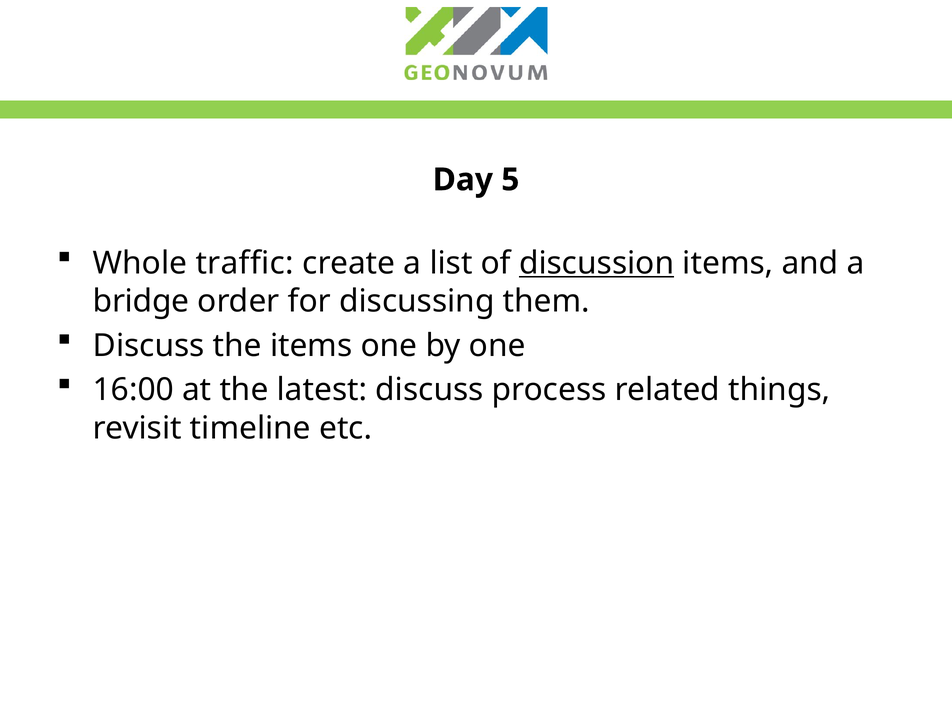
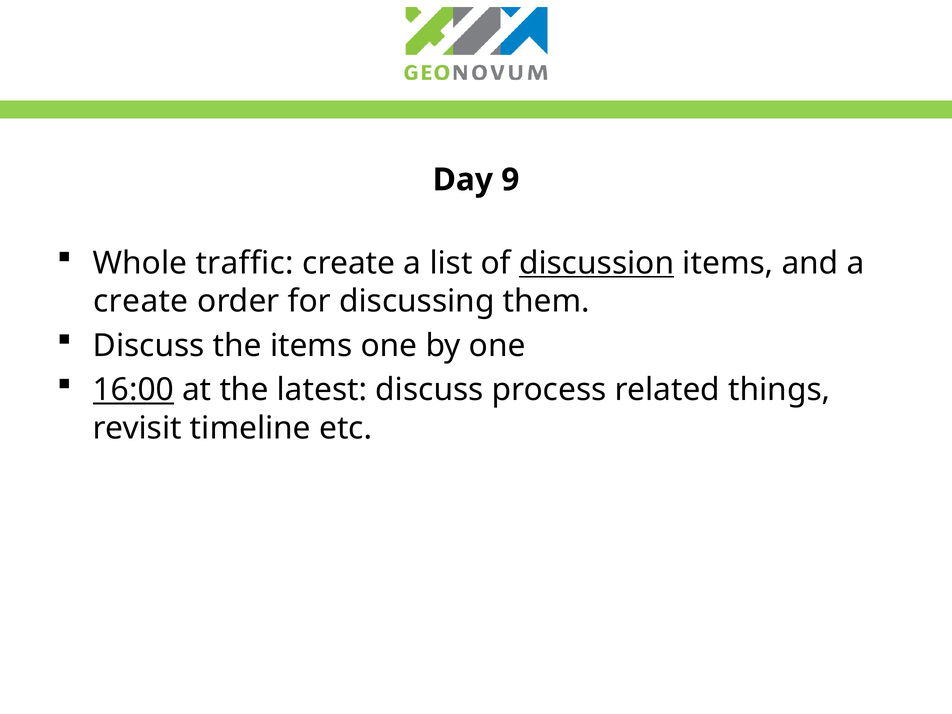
5: 5 -> 9
bridge at (141, 301): bridge -> create
16:00 underline: none -> present
